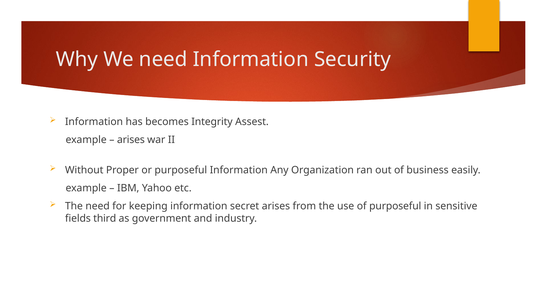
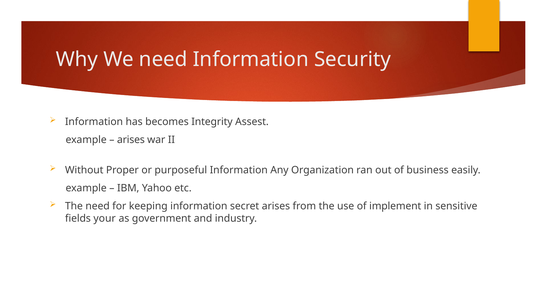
of purposeful: purposeful -> implement
third: third -> your
